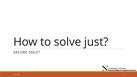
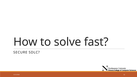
just: just -> fast
